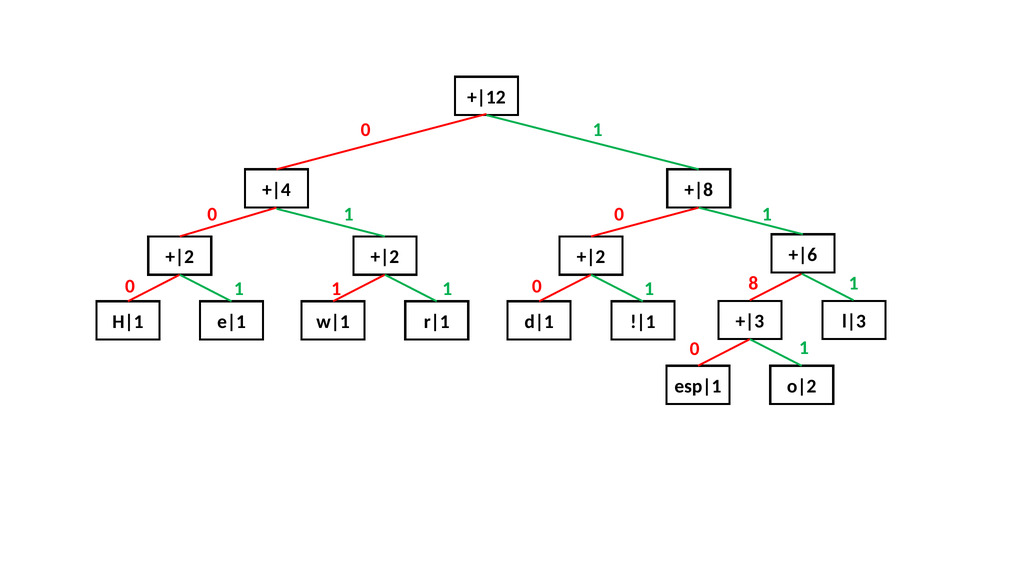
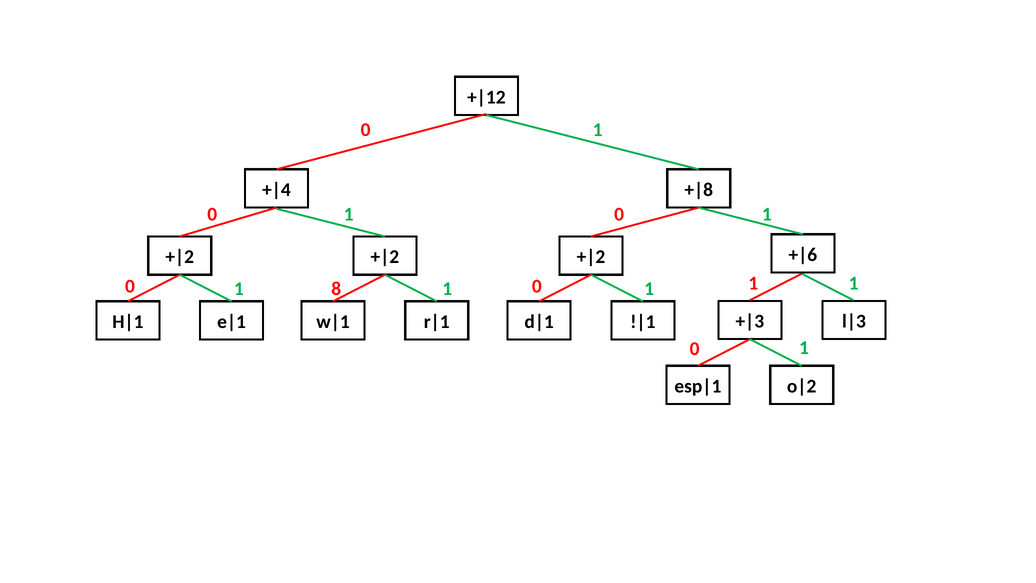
1 at (336, 289): 1 -> 8
8 at (753, 283): 8 -> 1
